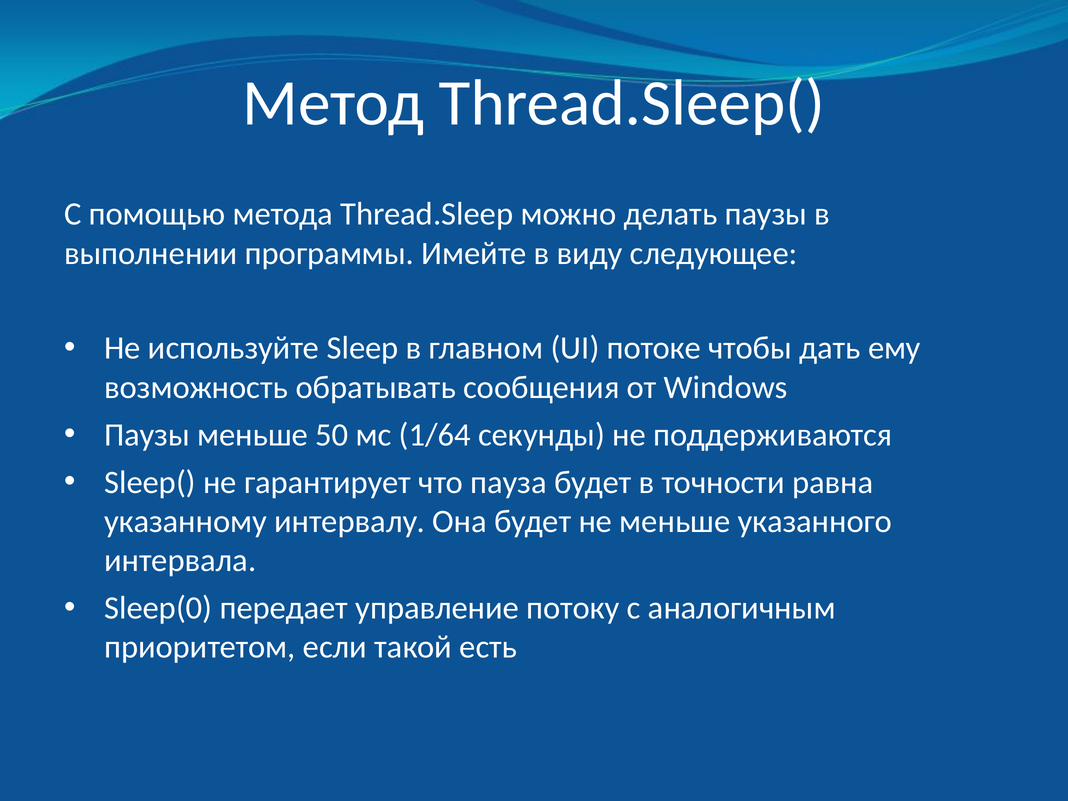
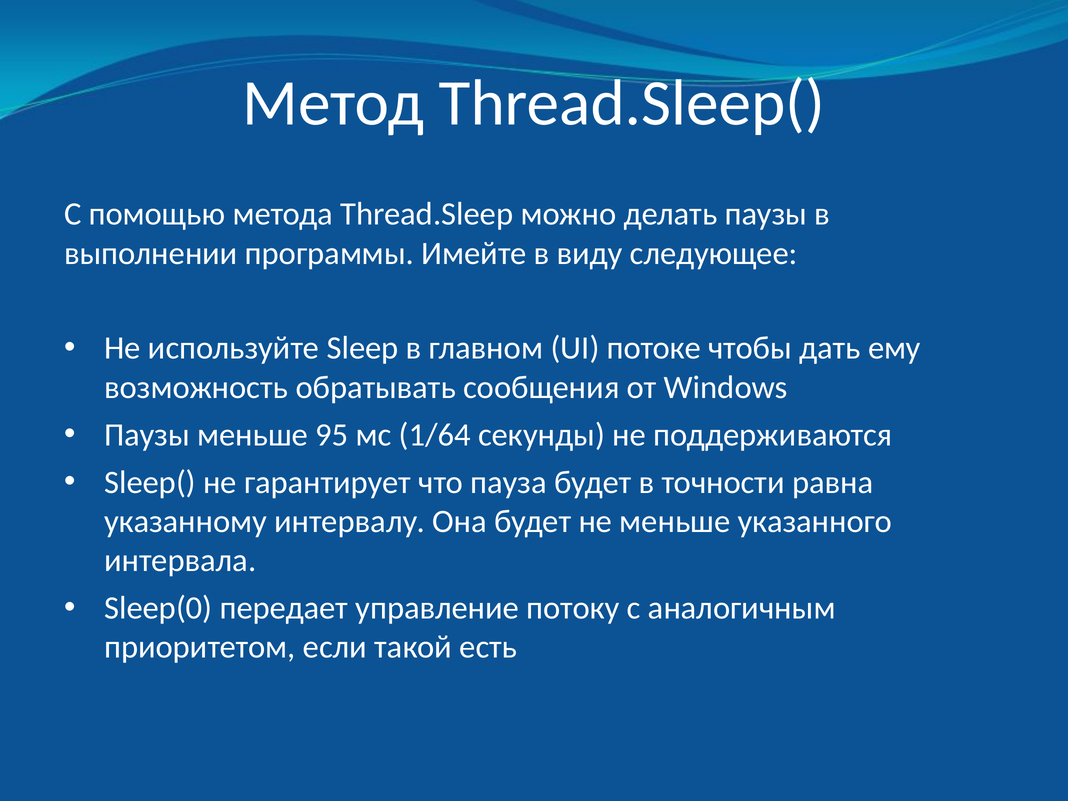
50: 50 -> 95
